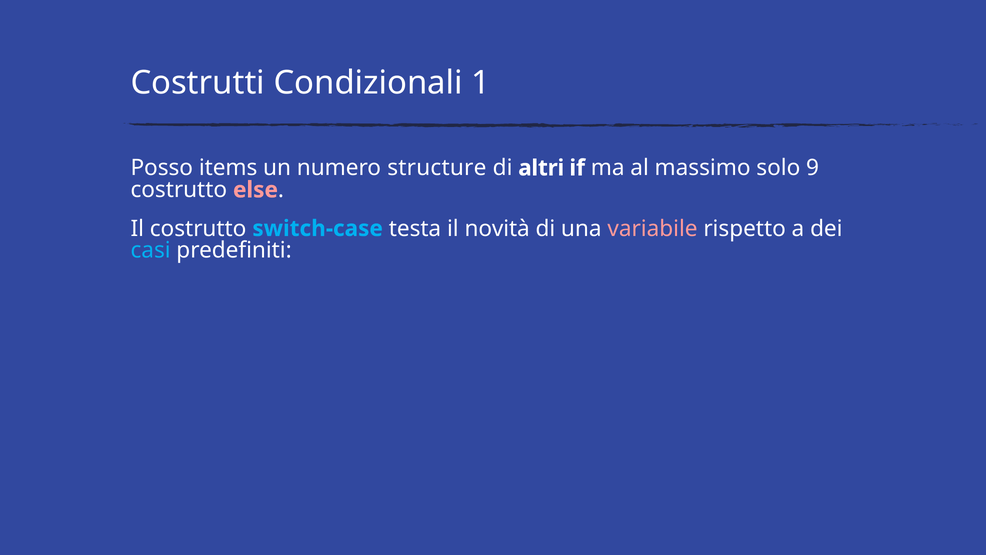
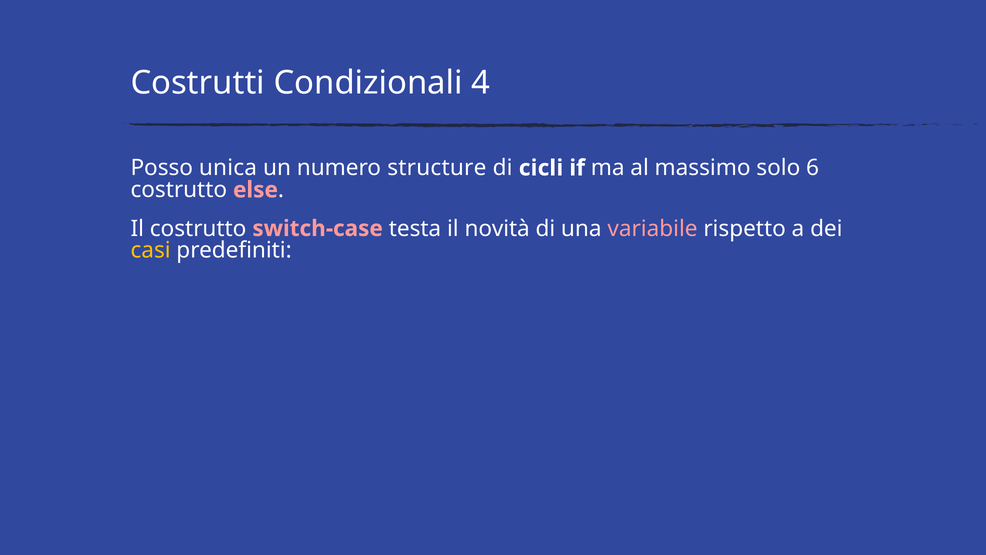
1: 1 -> 4
items: items -> unica
di altri: altri -> cicli
9: 9 -> 6
switch-case colour: light blue -> pink
casi colour: light blue -> yellow
